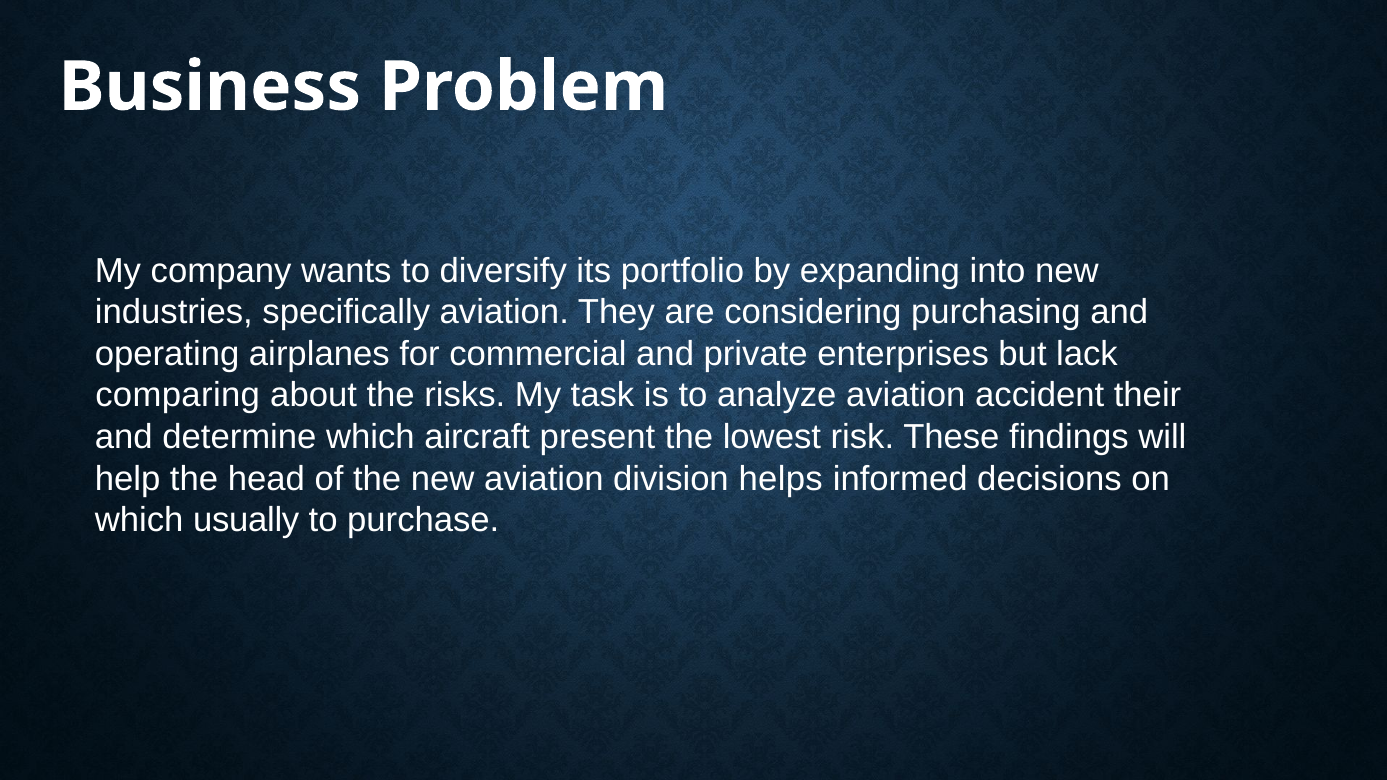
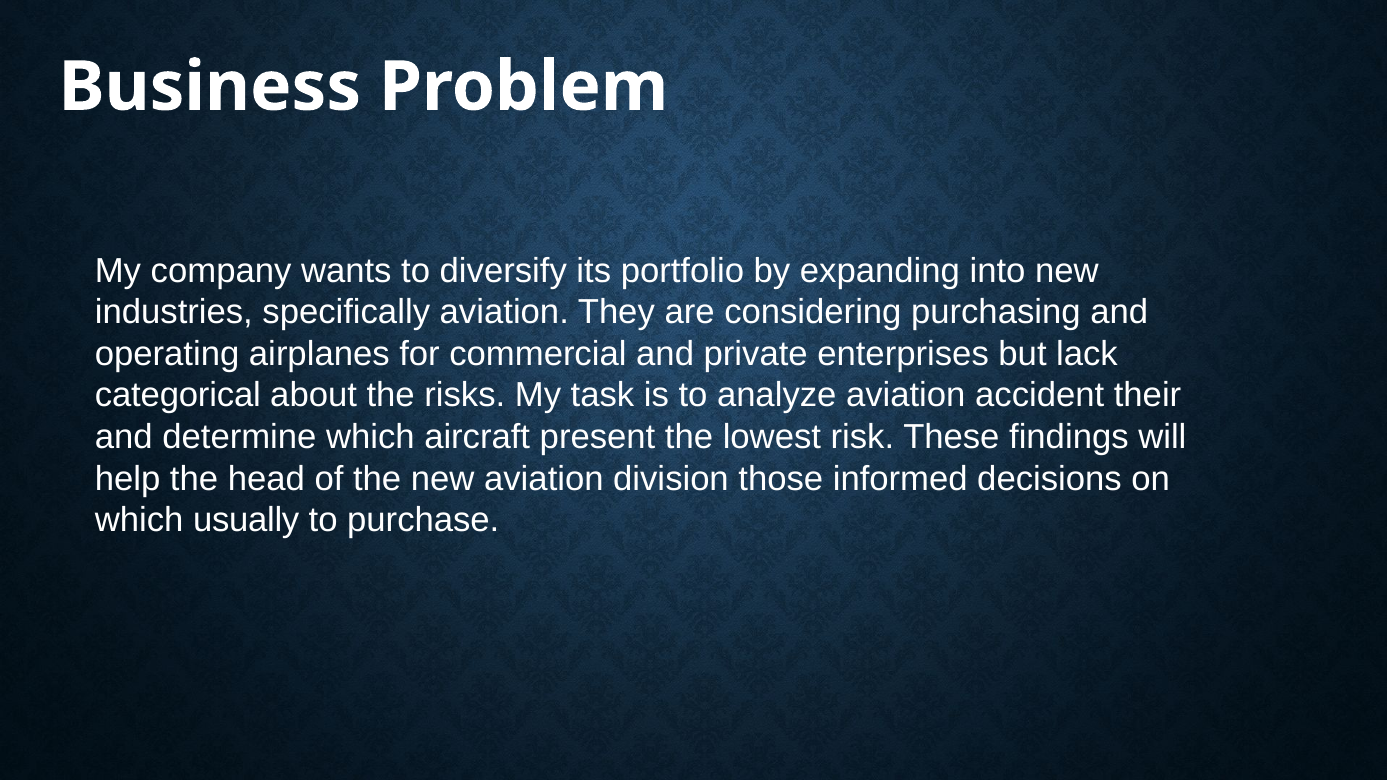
comparing: comparing -> categorical
helps: helps -> those
